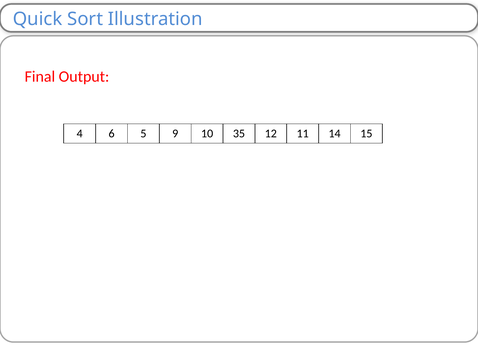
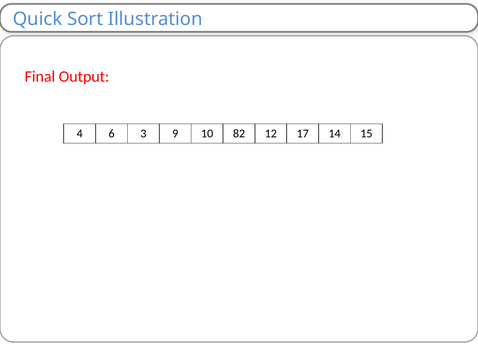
5: 5 -> 3
35: 35 -> 82
11: 11 -> 17
